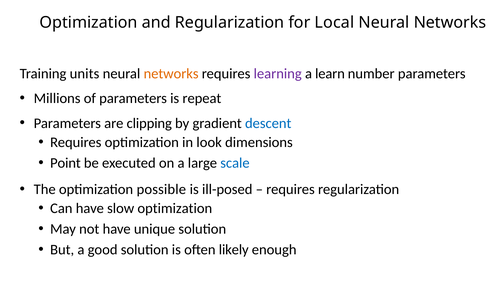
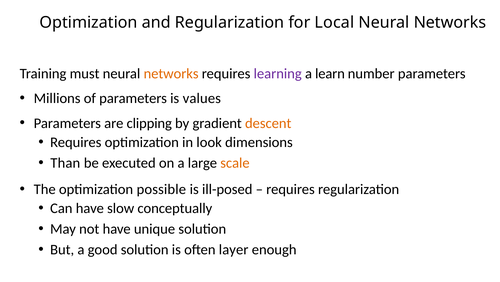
units: units -> must
repeat: repeat -> values
descent colour: blue -> orange
Point: Point -> Than
scale colour: blue -> orange
slow optimization: optimization -> conceptually
likely: likely -> layer
